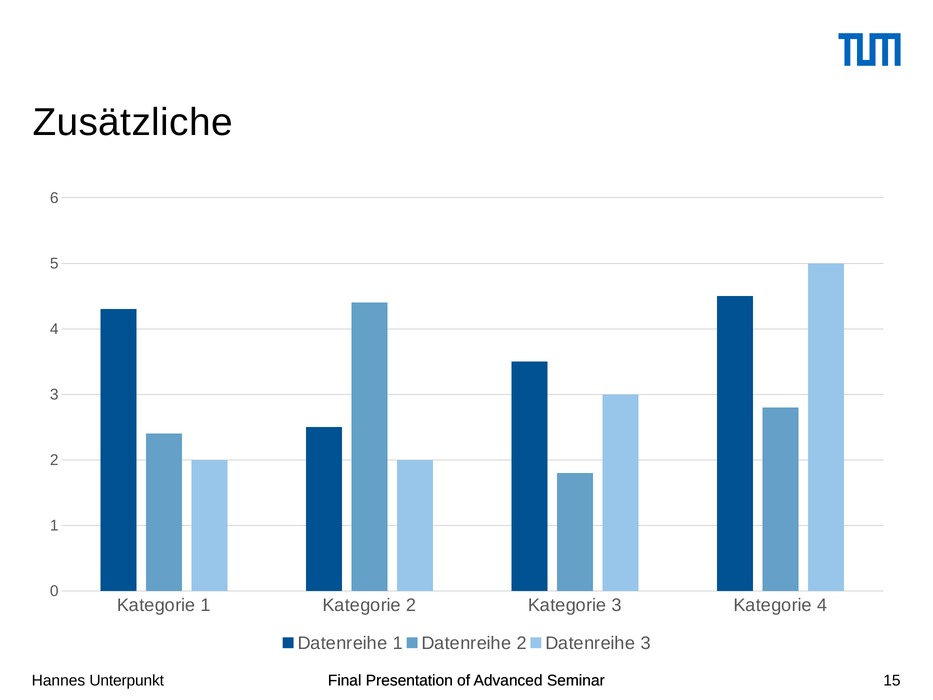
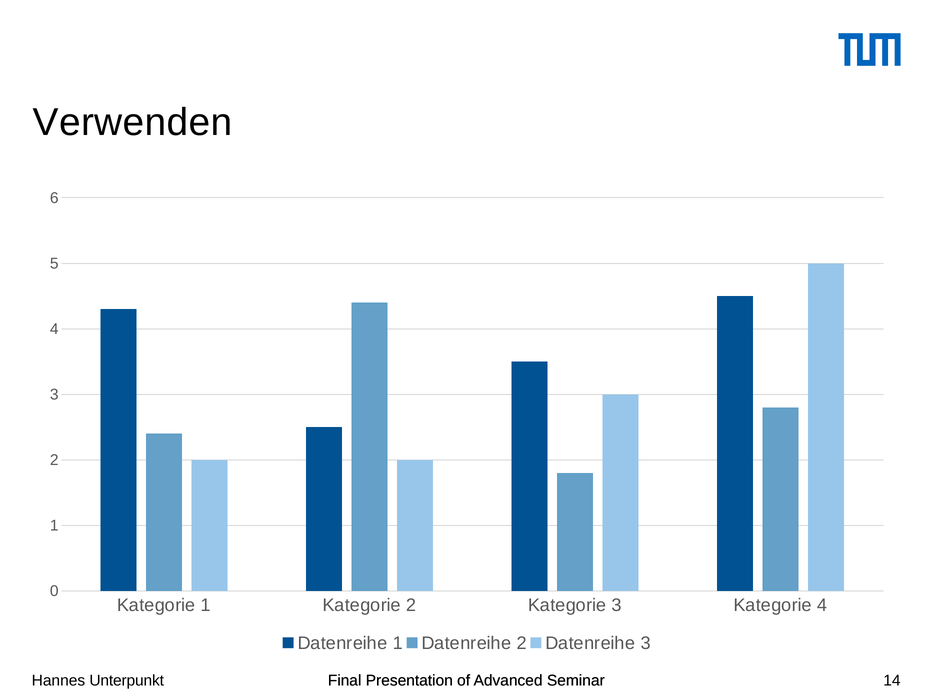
Zusätzliche: Zusätzliche -> Verwenden
15: 15 -> 14
